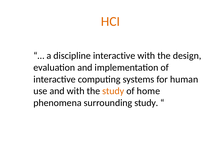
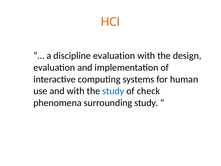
discipline interactive: interactive -> evaluation
study at (113, 91) colour: orange -> blue
home: home -> check
